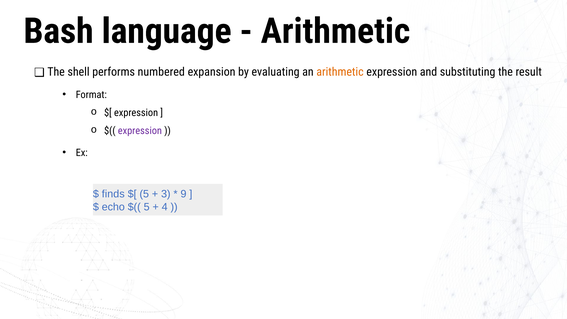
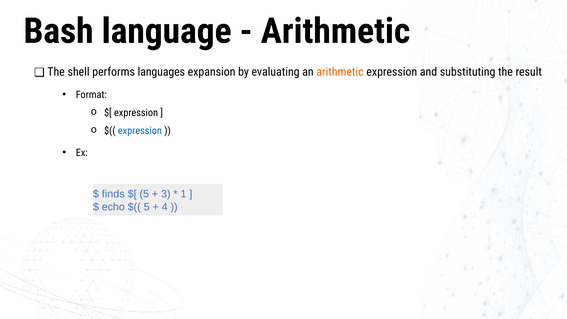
numbered: numbered -> languages
expression at (140, 131) colour: purple -> blue
9: 9 -> 1
